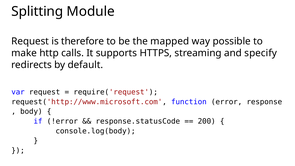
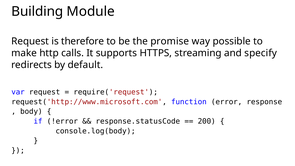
Splitting: Splitting -> Building
mapped: mapped -> promise
